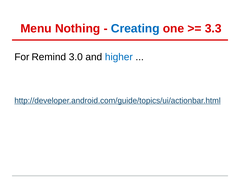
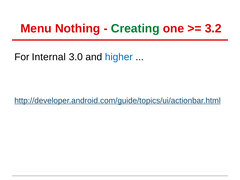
Creating colour: blue -> green
3.3: 3.3 -> 3.2
Remind: Remind -> Internal
